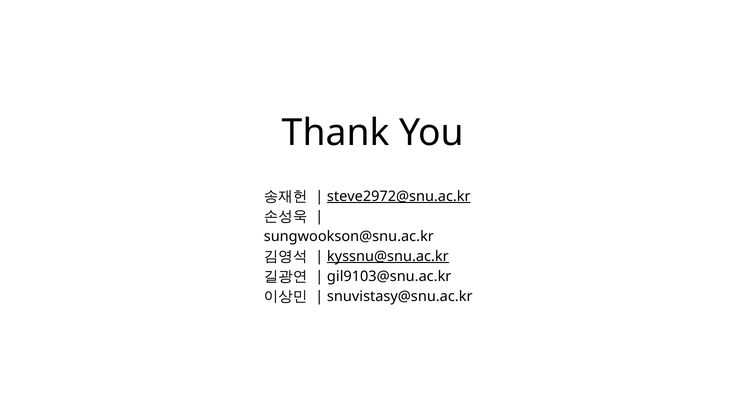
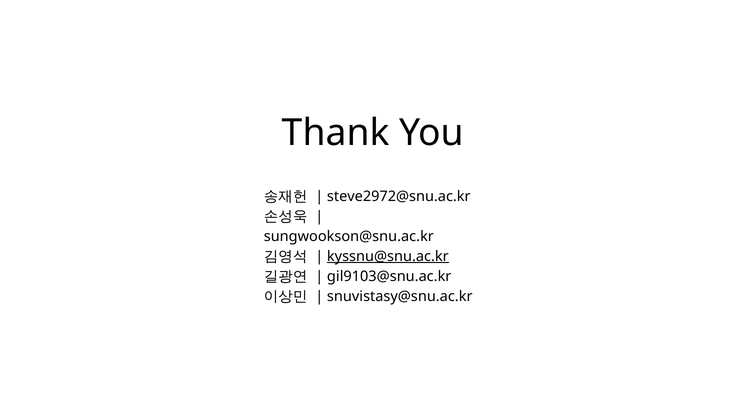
steve2972@snu.ac.kr underline: present -> none
